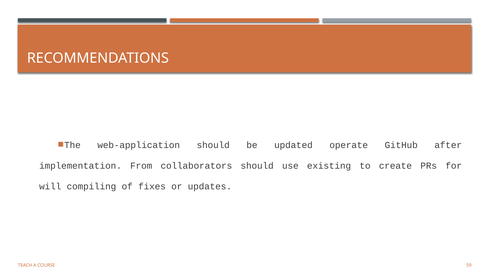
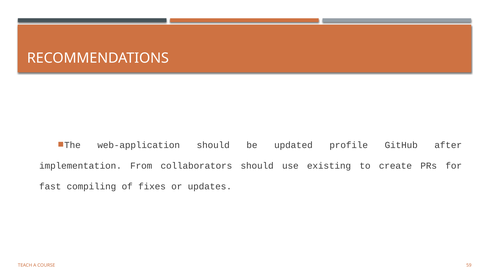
operate: operate -> profile
will: will -> fast
